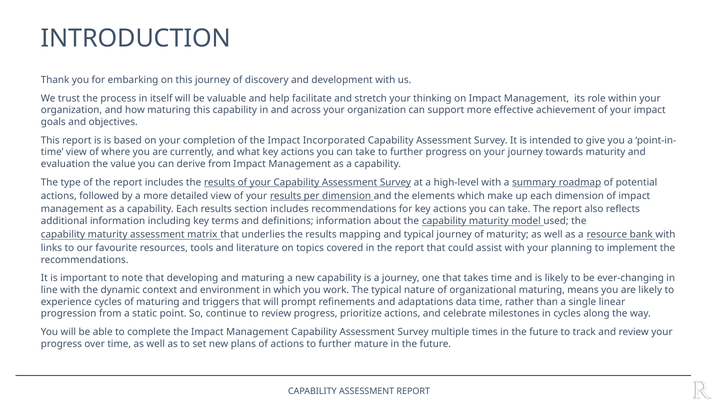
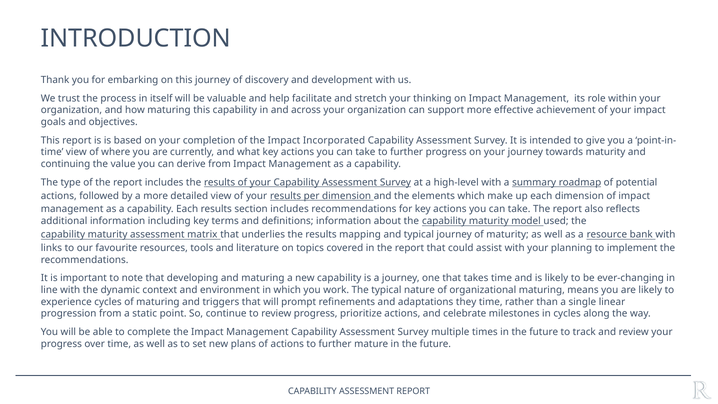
evaluation: evaluation -> continuing
data: data -> they
